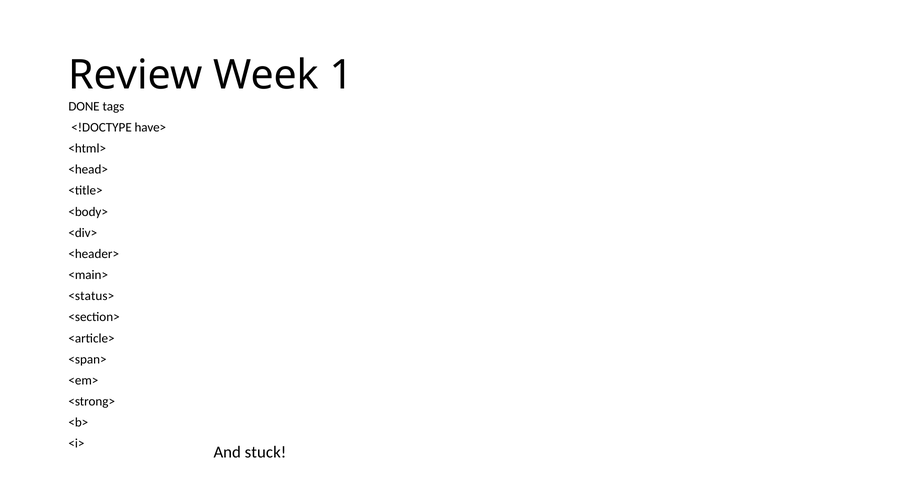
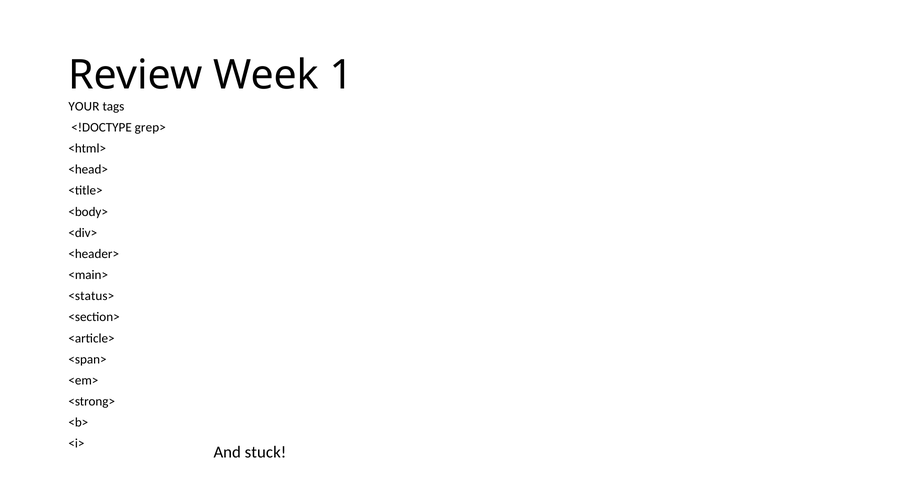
DONE: DONE -> YOUR
have>: have> -> grep>
